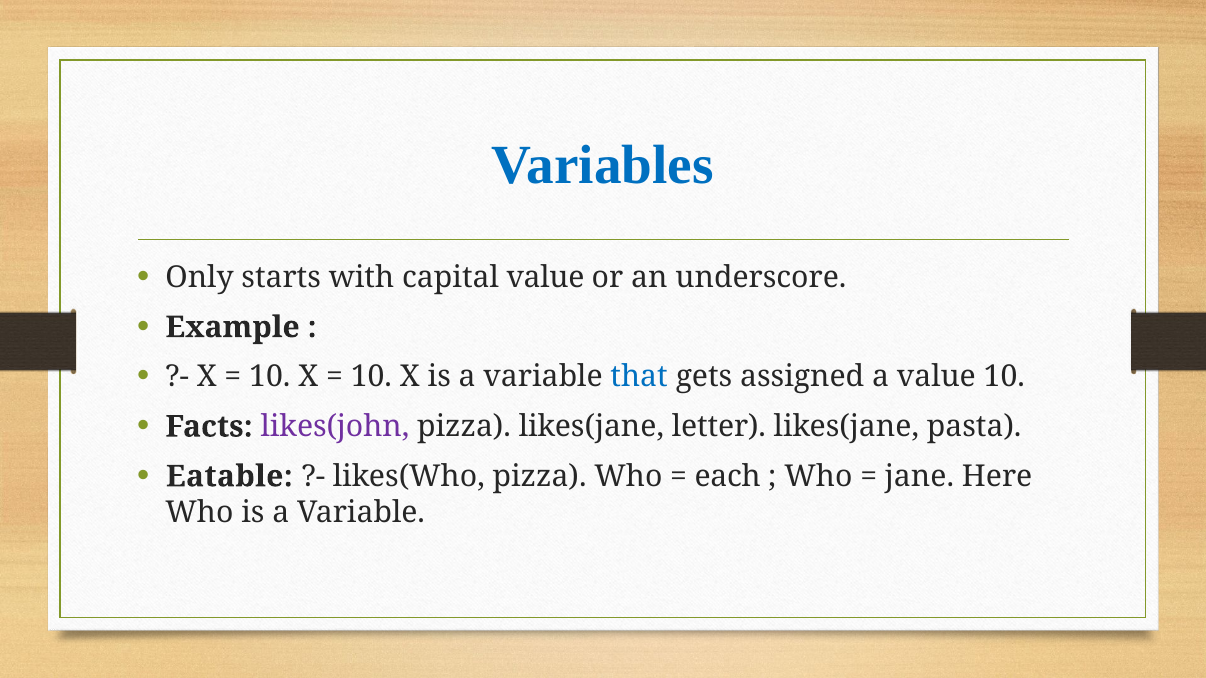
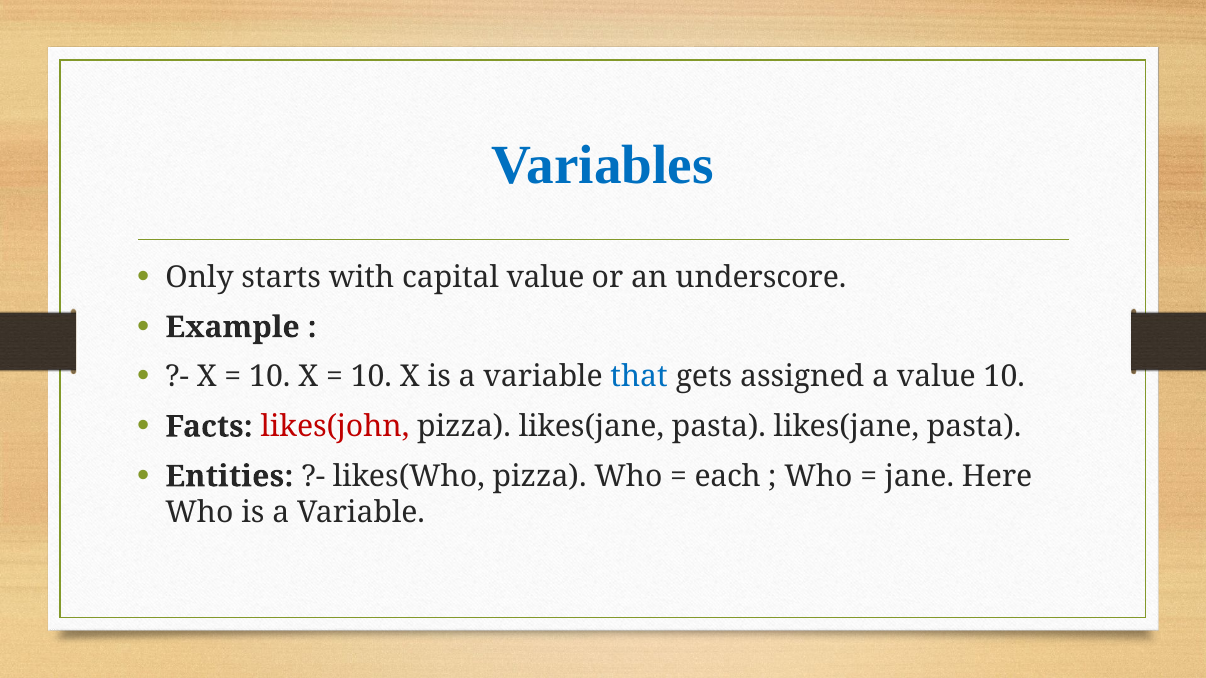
likes(john colour: purple -> red
pizza likes(jane letter: letter -> pasta
Eatable: Eatable -> Entities
